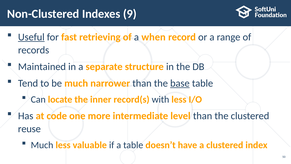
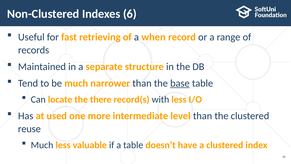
9: 9 -> 6
Useful underline: present -> none
inner: inner -> there
code: code -> used
